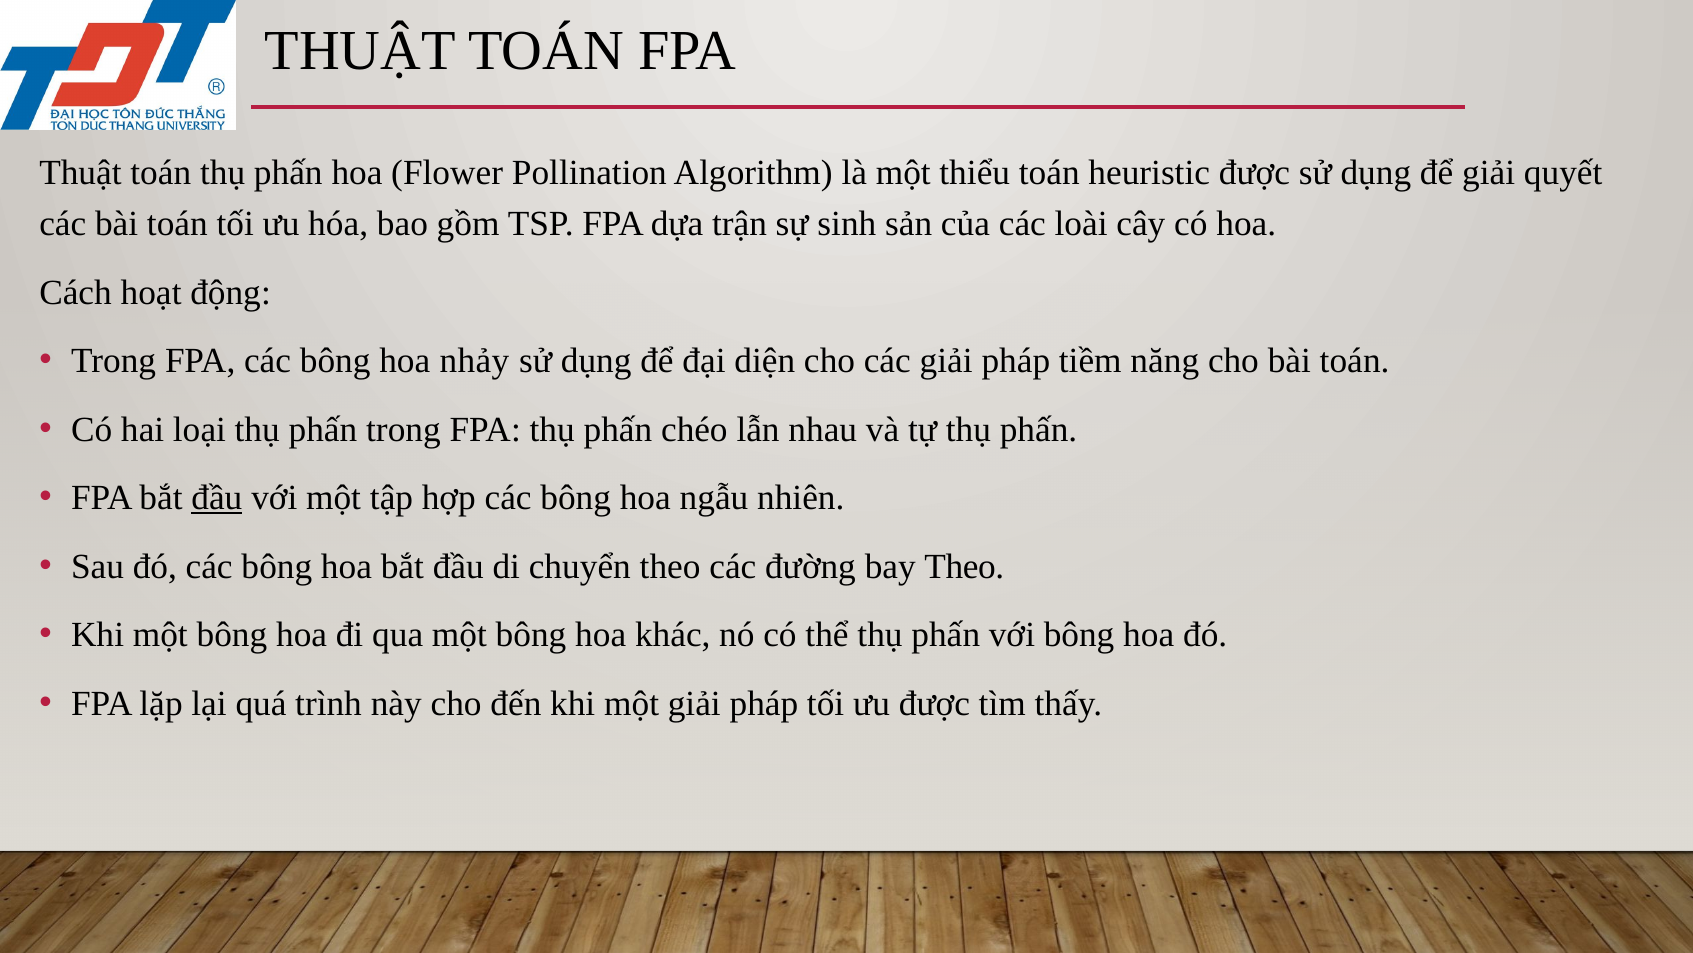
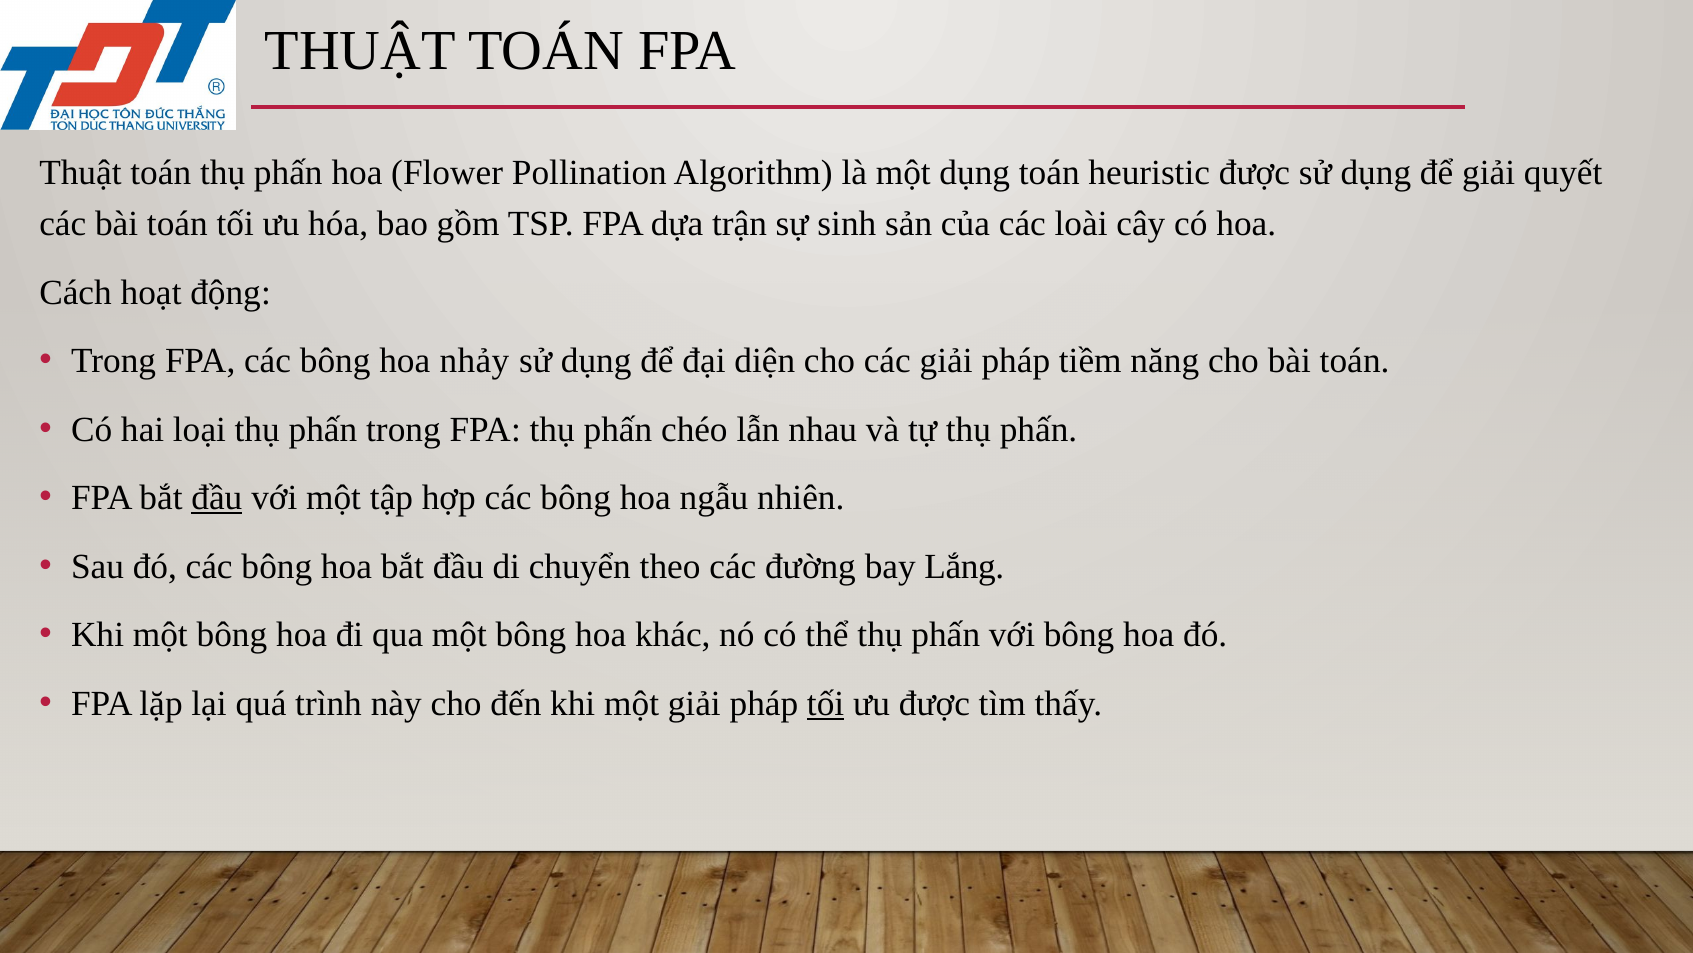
một thiểu: thiểu -> dụng
bay Theo: Theo -> Lắng
tối at (826, 703) underline: none -> present
